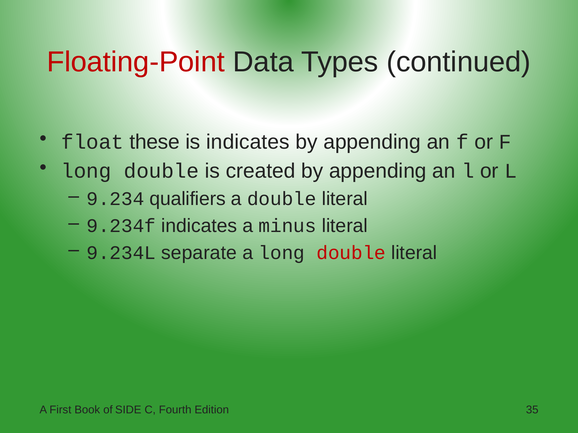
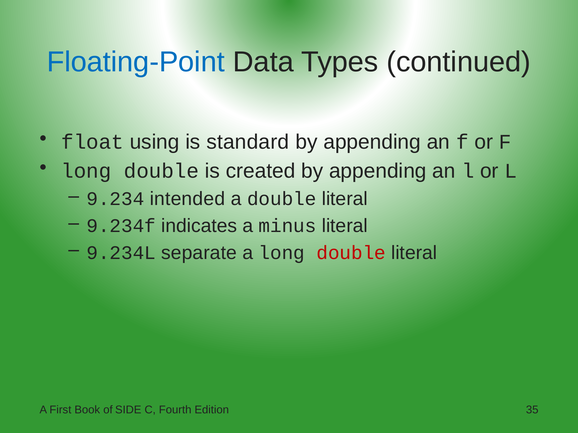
Floating-Point colour: red -> blue
these: these -> using
is indicates: indicates -> standard
qualifiers: qualifiers -> intended
